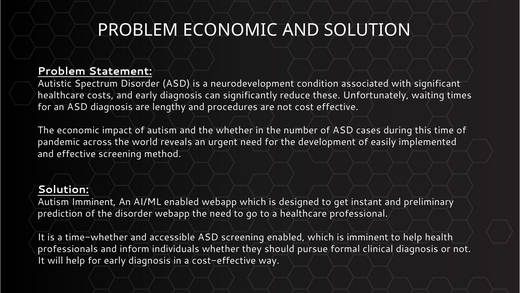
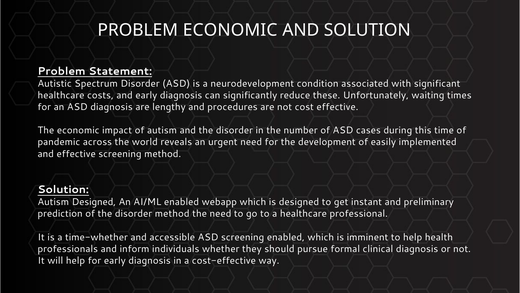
and the whether: whether -> disorder
Autism Imminent: Imminent -> Designed
disorder webapp: webapp -> method
